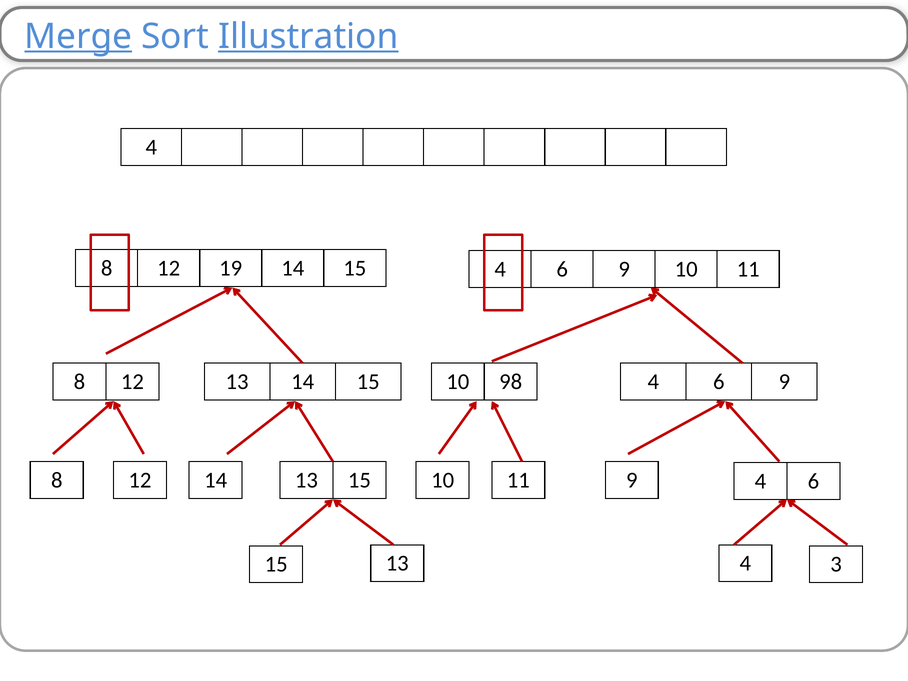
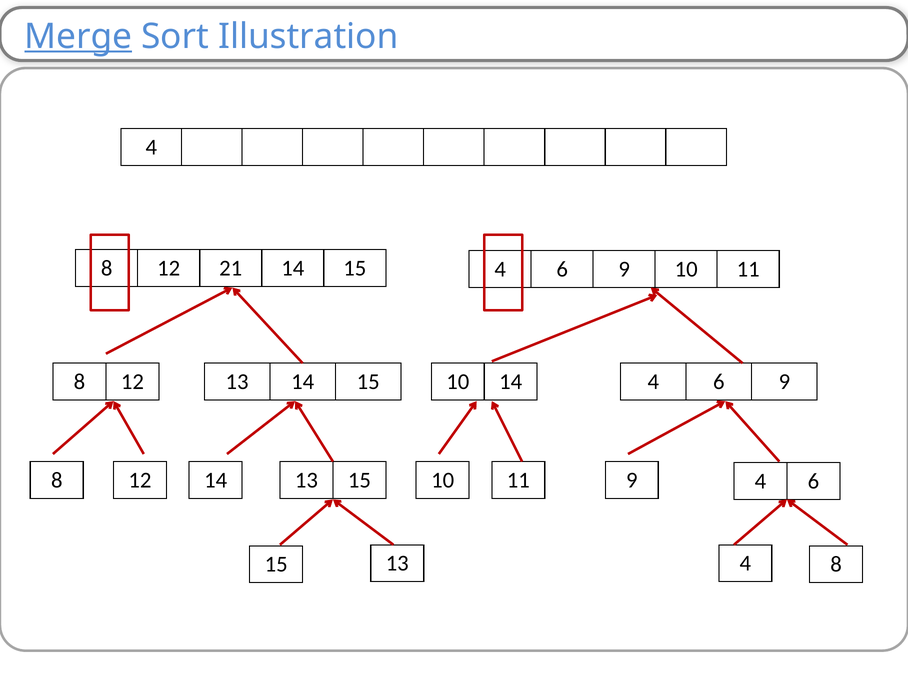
Illustration underline: present -> none
19: 19 -> 21
10 98: 98 -> 14
15 4 3: 3 -> 8
